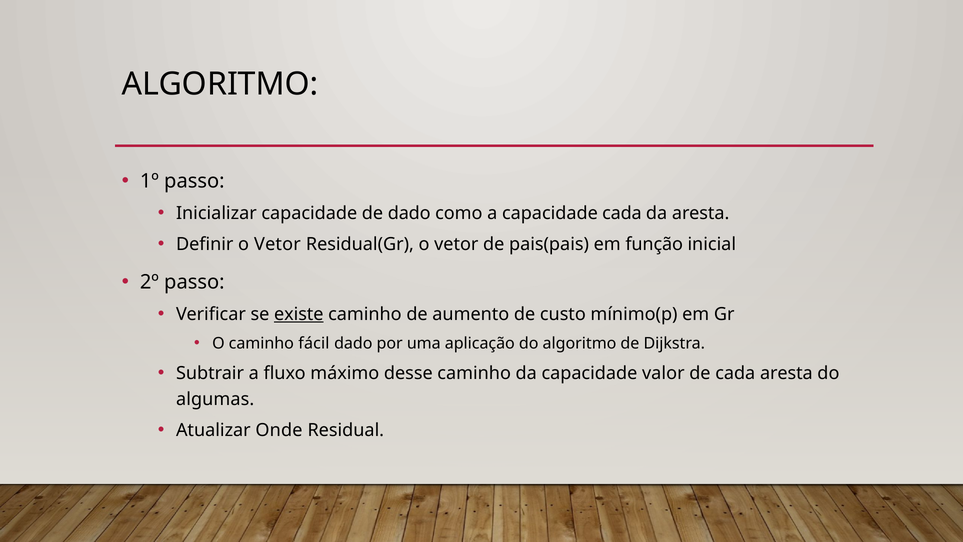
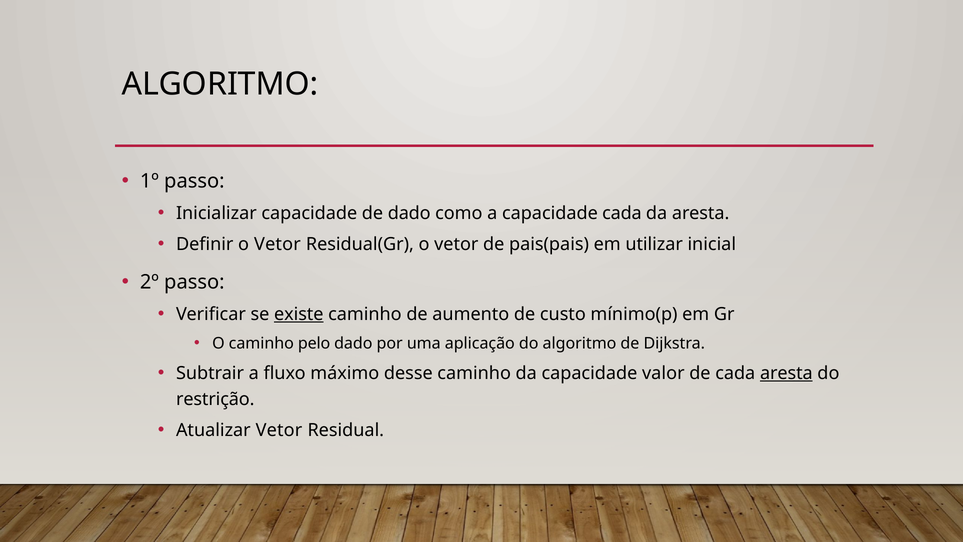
função: função -> utilizar
fácil: fácil -> pelo
aresta at (786, 373) underline: none -> present
algumas: algumas -> restrição
Atualizar Onde: Onde -> Vetor
